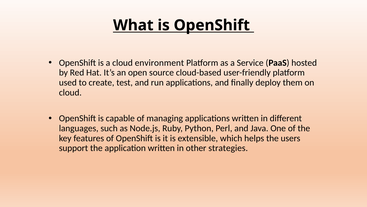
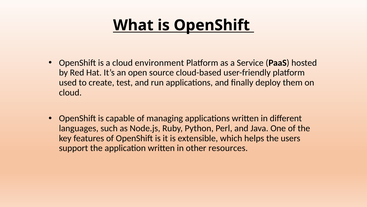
strategies: strategies -> resources
